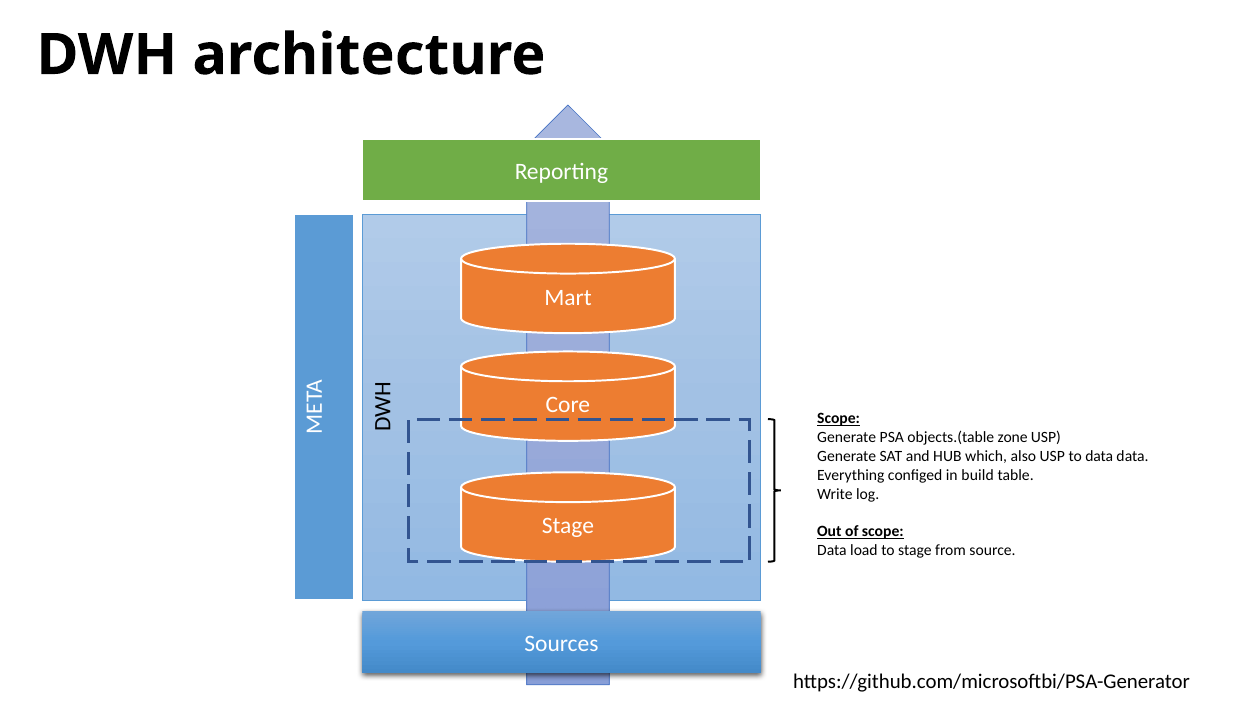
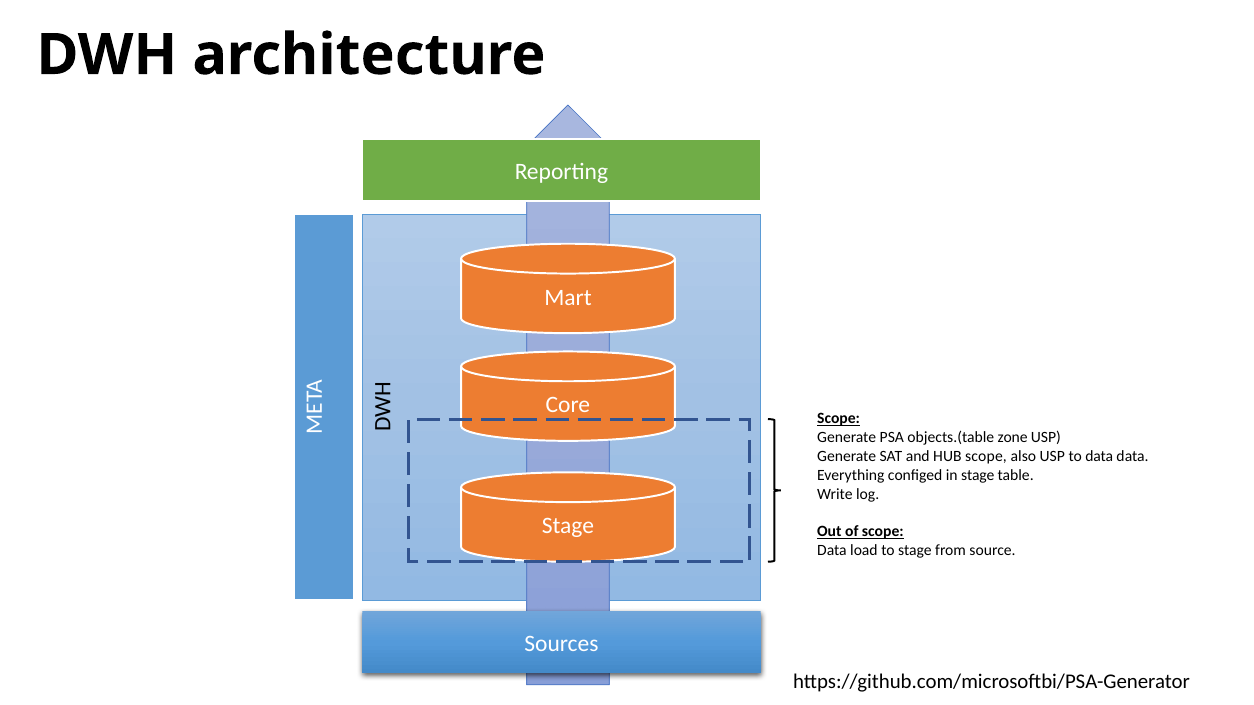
HUB which: which -> scope
in build: build -> stage
